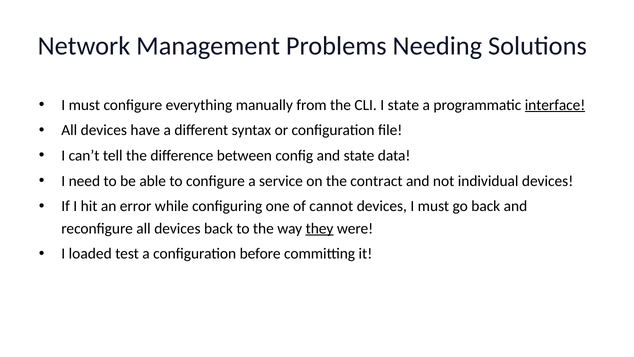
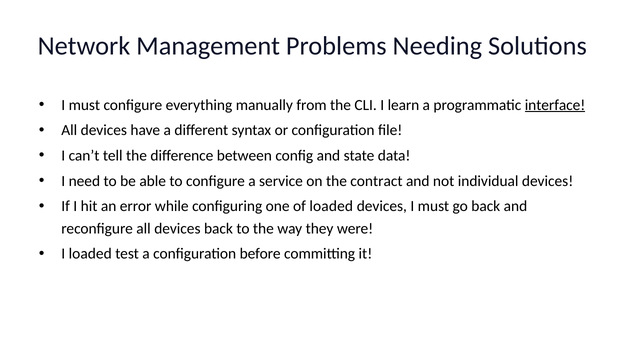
I state: state -> learn
of cannot: cannot -> loaded
they underline: present -> none
